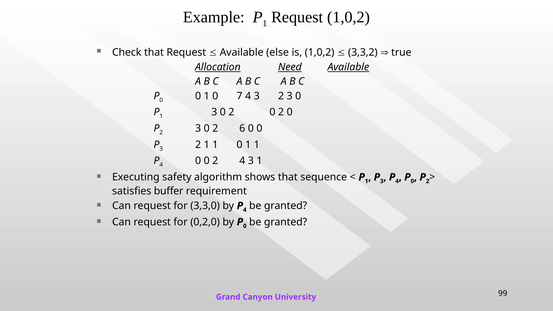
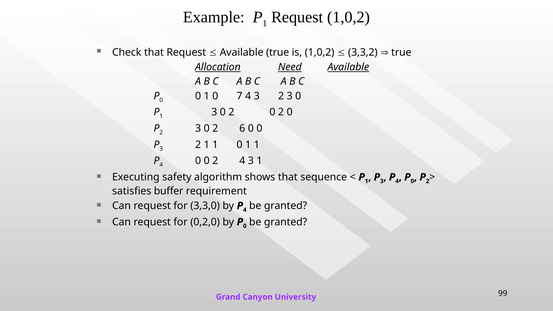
Available else: else -> true
